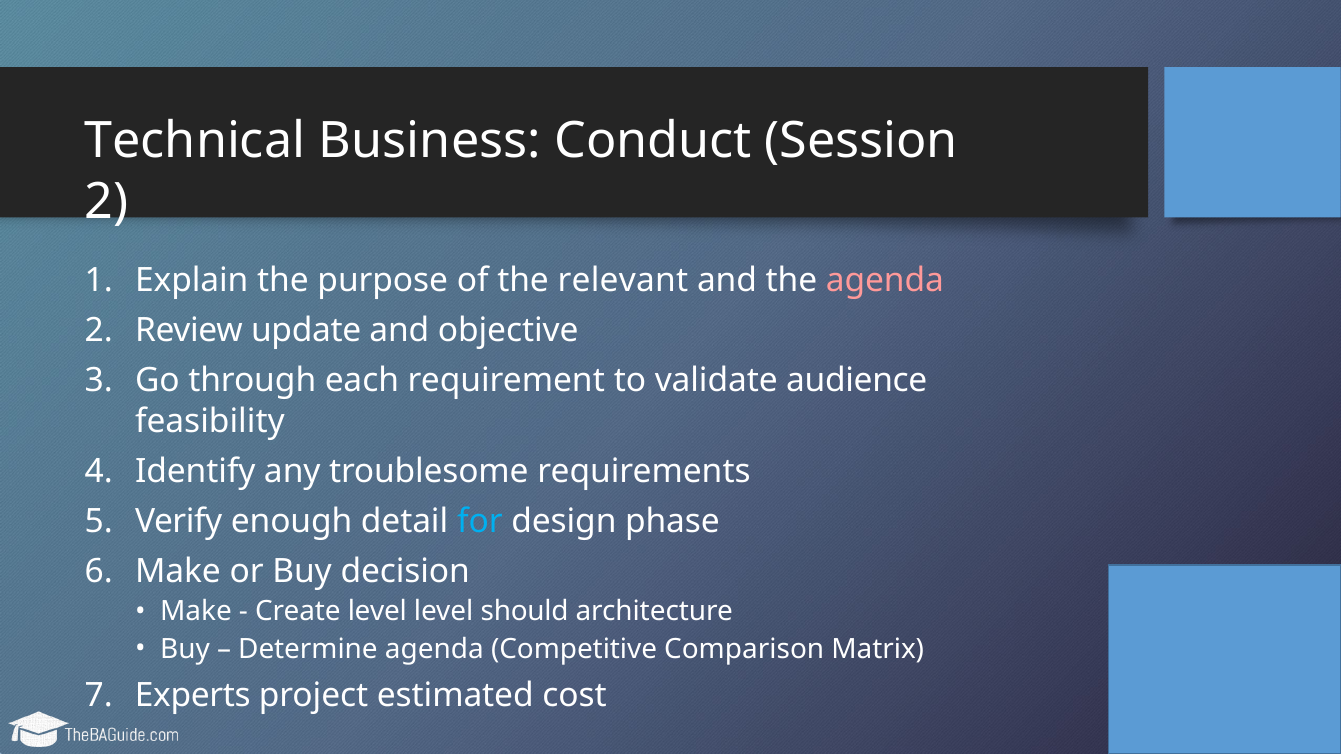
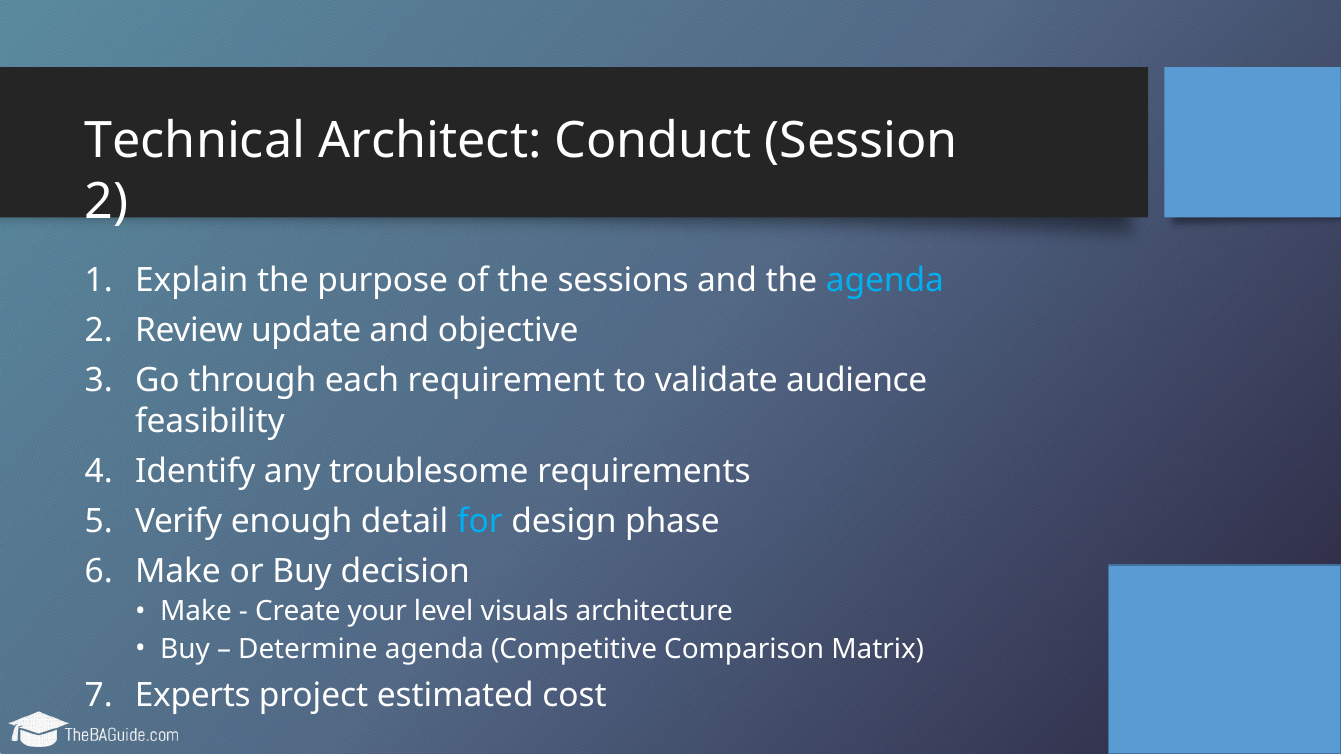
Business: Business -> Architect
relevant: relevant -> sessions
agenda at (885, 281) colour: pink -> light blue
Create level: level -> your
should: should -> visuals
